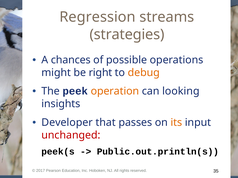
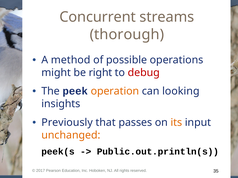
Regression: Regression -> Concurrent
strategies: strategies -> thorough
chances: chances -> method
debug colour: orange -> red
Developer: Developer -> Previously
unchanged colour: red -> orange
